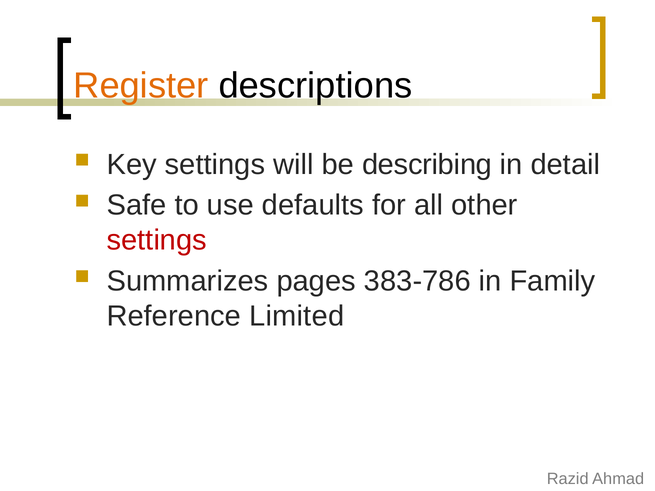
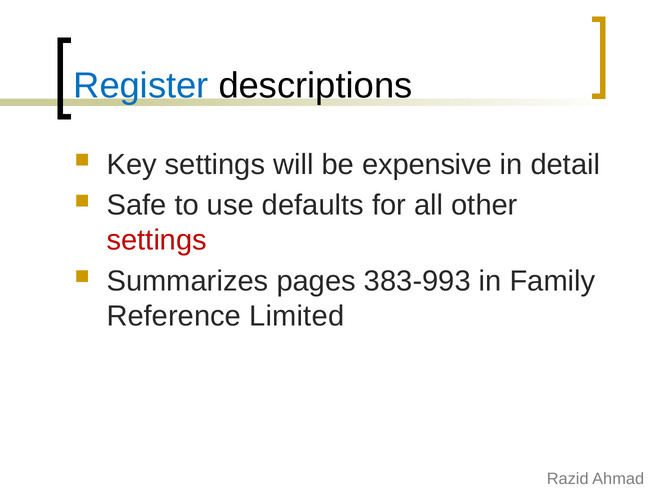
Register colour: orange -> blue
describing: describing -> expensive
383-786: 383-786 -> 383-993
